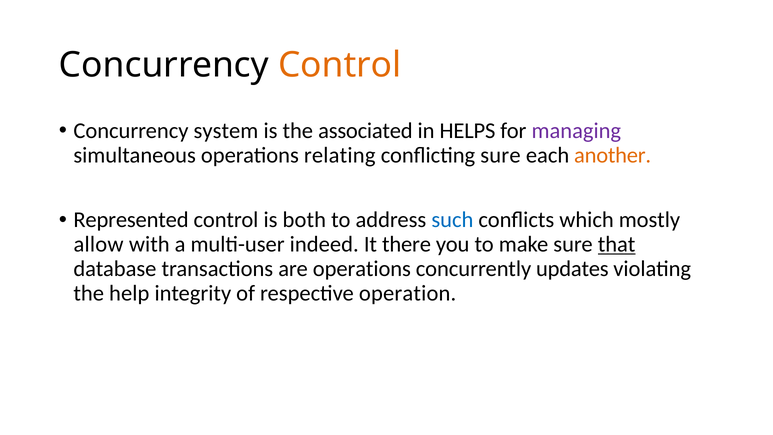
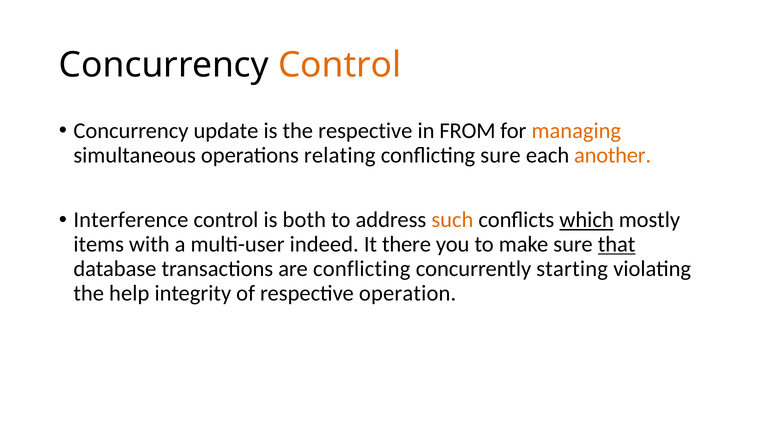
system: system -> update
the associated: associated -> respective
HELPS: HELPS -> FROM
managing colour: purple -> orange
Represented: Represented -> Interference
such colour: blue -> orange
which underline: none -> present
allow: allow -> items
are operations: operations -> conflicting
updates: updates -> starting
